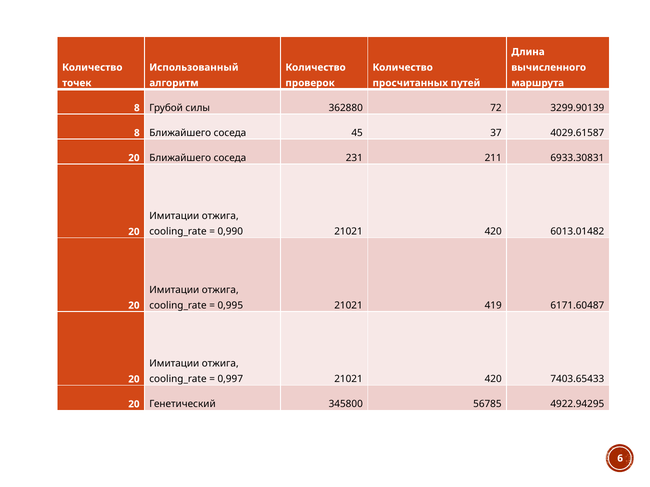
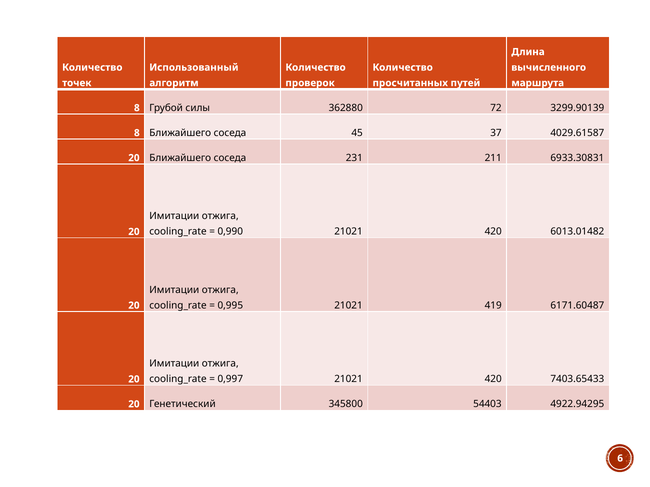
56785: 56785 -> 54403
